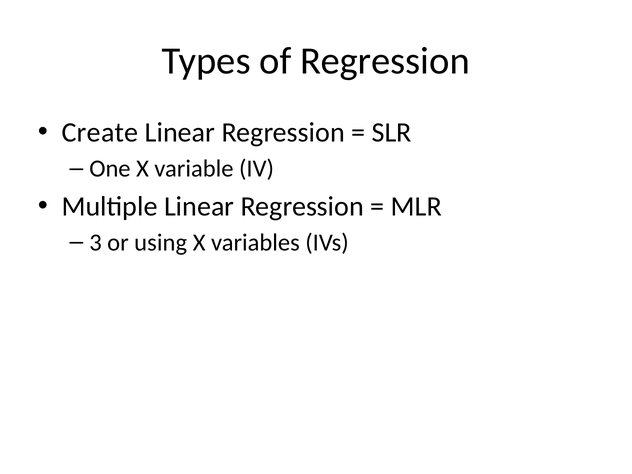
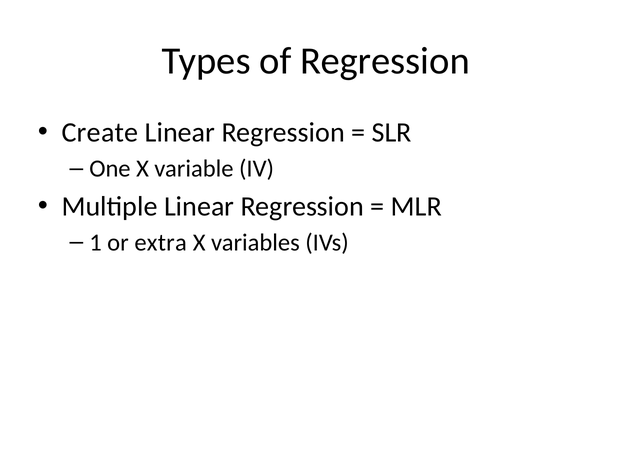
3: 3 -> 1
using: using -> extra
